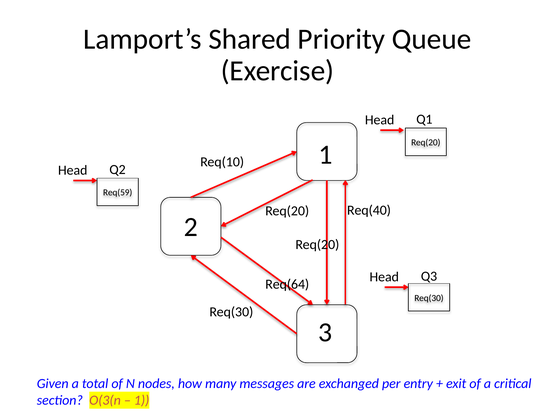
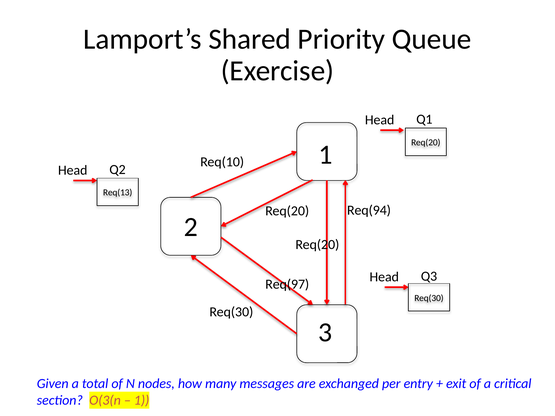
Req(59: Req(59 -> Req(13
Req(40: Req(40 -> Req(94
Req(64: Req(64 -> Req(97
